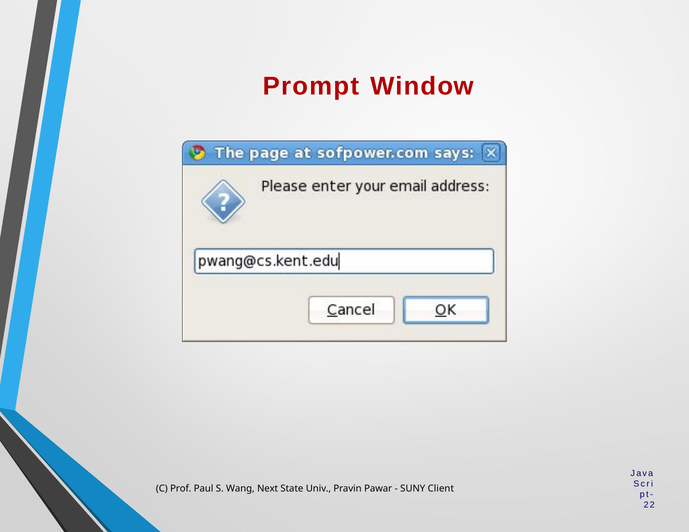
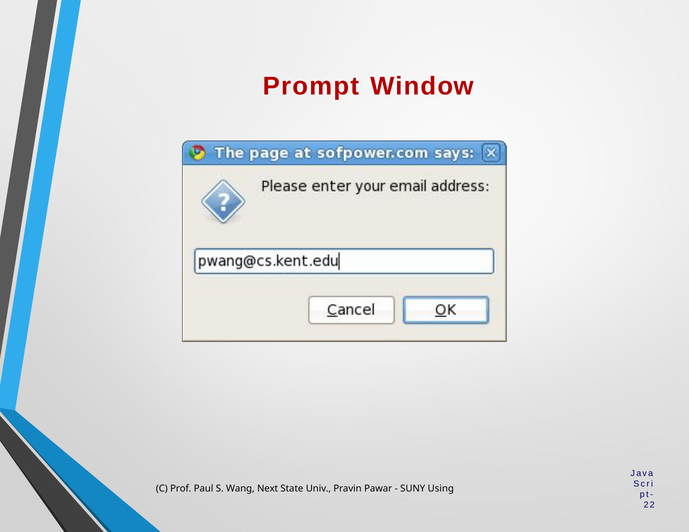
Client: Client -> Using
